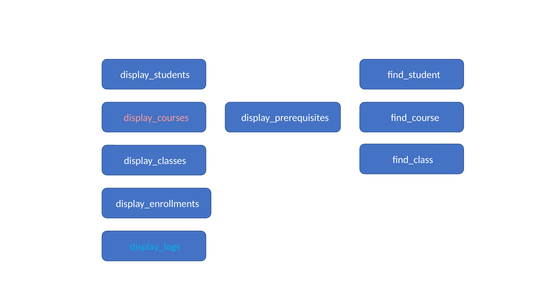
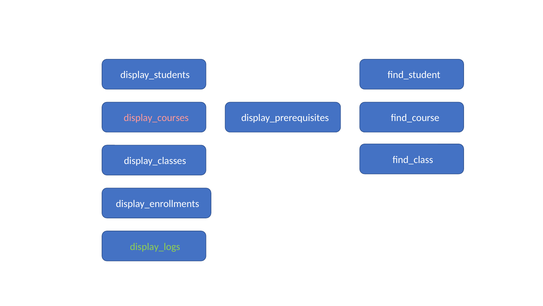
display_logs colour: light blue -> light green
